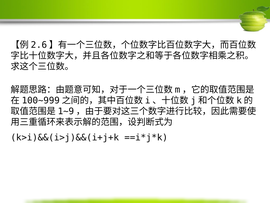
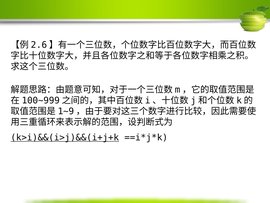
k>i)&&(i>j)&&(i+j+k underline: none -> present
